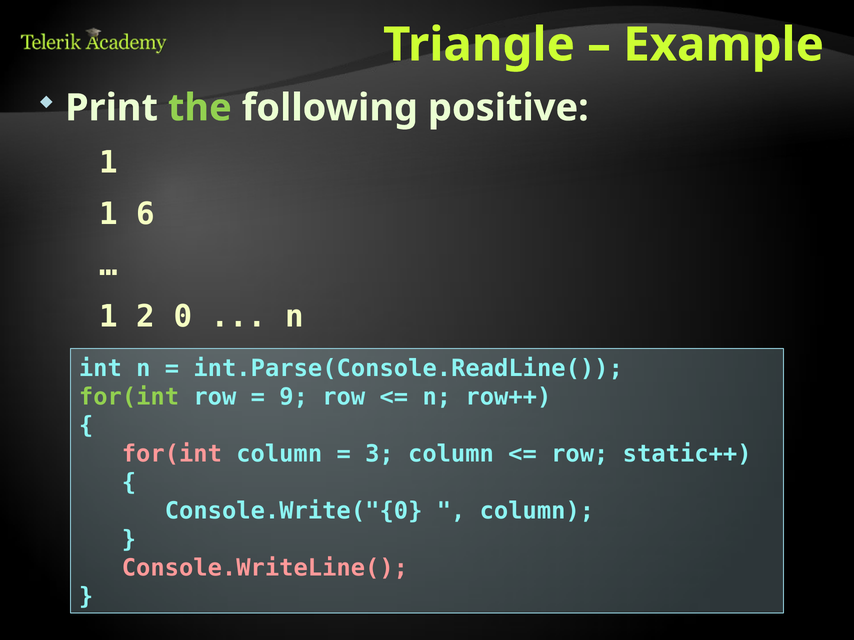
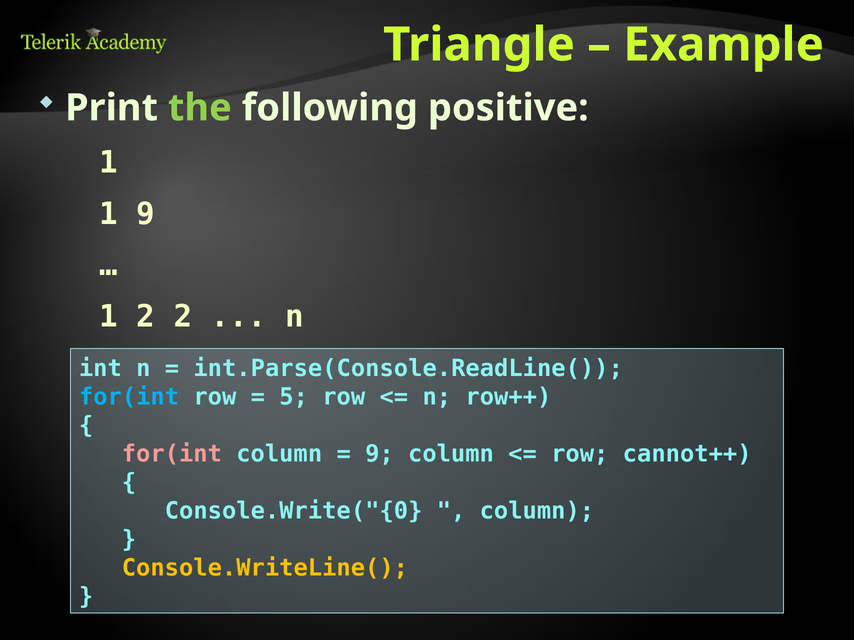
1 6: 6 -> 9
2 0: 0 -> 2
for(int at (129, 397) colour: light green -> light blue
9: 9 -> 5
3 at (379, 454): 3 -> 9
static++: static++ -> cannot++
Console.WriteLine( colour: pink -> yellow
